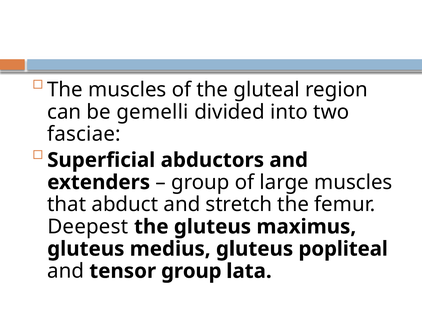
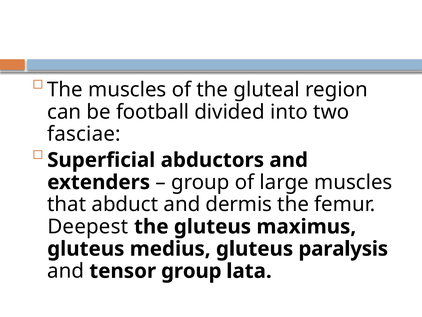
gemelli: gemelli -> football
stretch: stretch -> dermis
popliteal: popliteal -> paralysis
